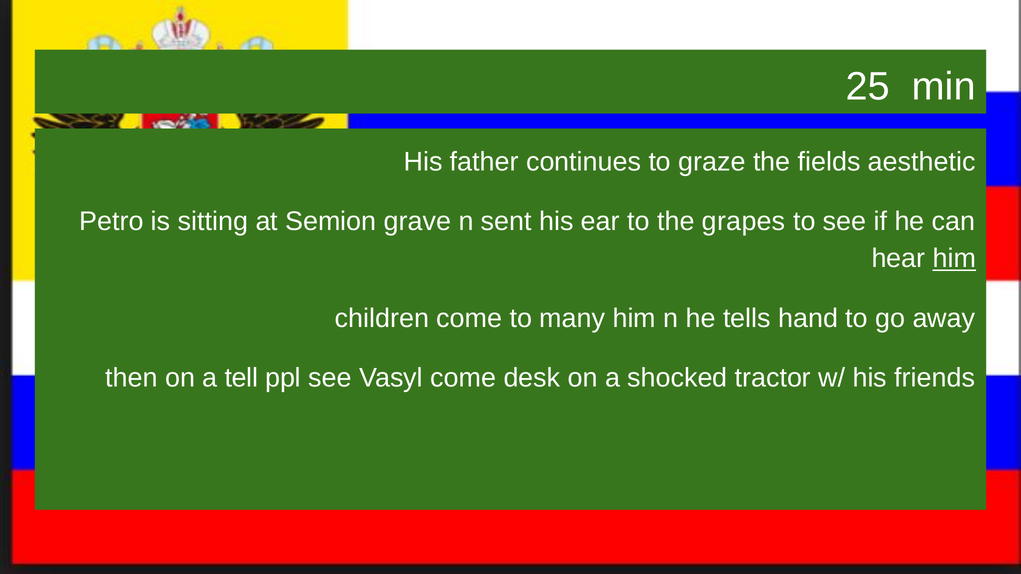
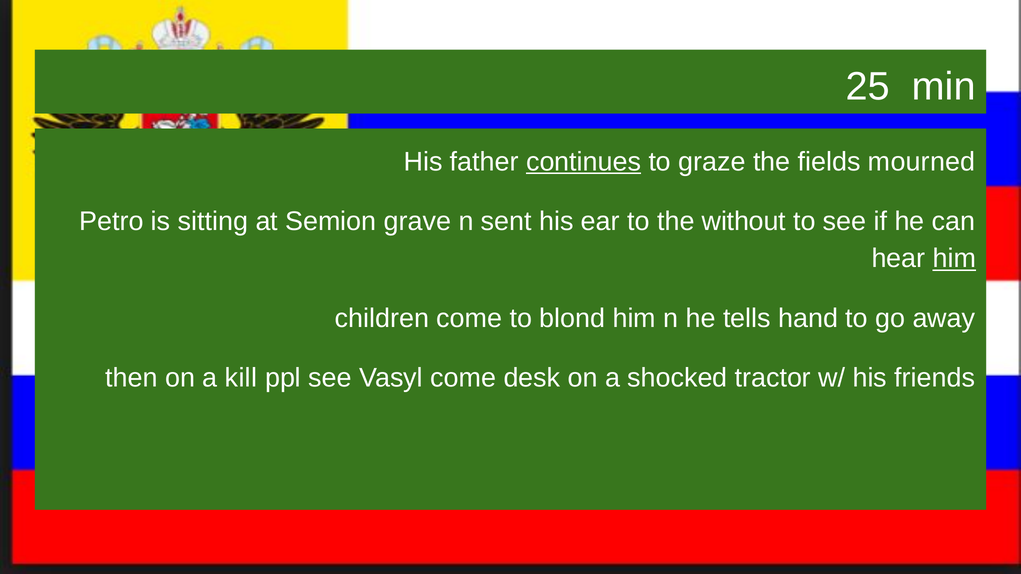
continues underline: none -> present
aesthetic: aesthetic -> mourned
grapes: grapes -> without
many: many -> blond
tell: tell -> kill
